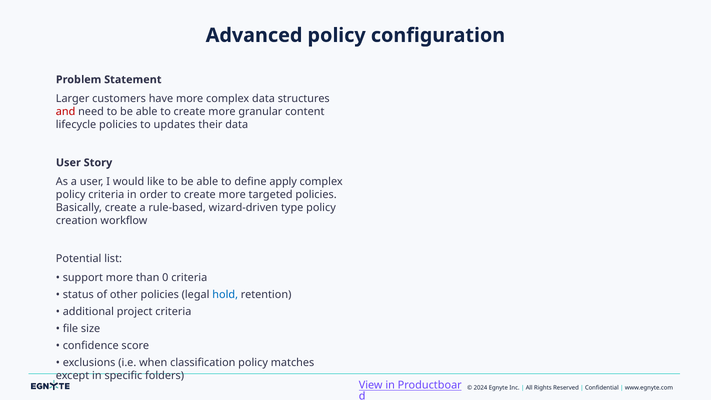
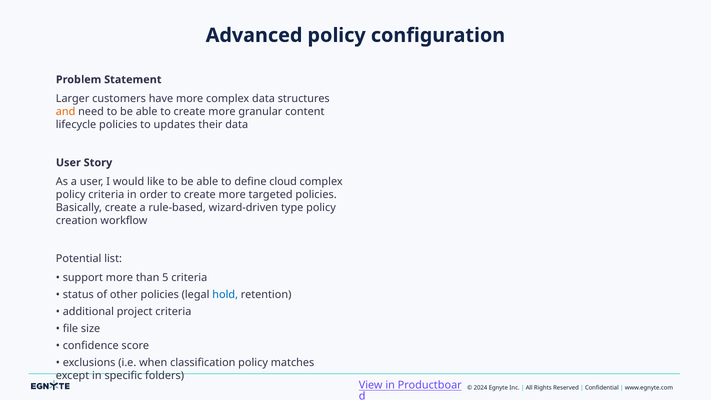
and colour: red -> orange
apply: apply -> cloud
0: 0 -> 5
